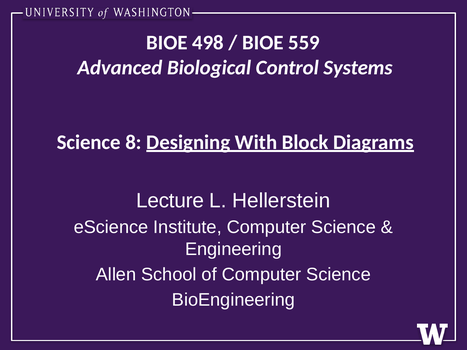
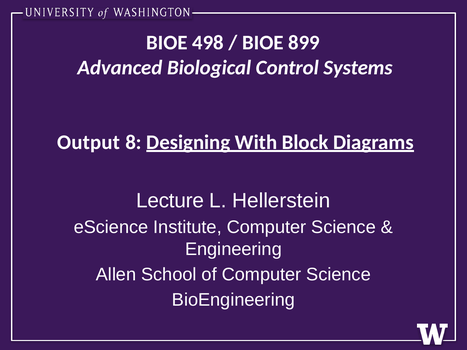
559: 559 -> 899
Science at (89, 142): Science -> Output
